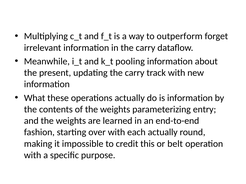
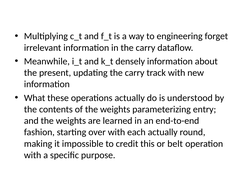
outperform: outperform -> engineering
pooling: pooling -> densely
is information: information -> understood
